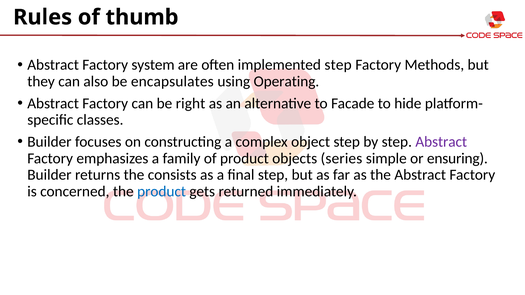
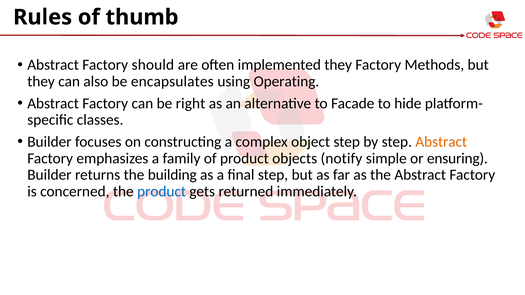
system: system -> should
implemented step: step -> they
Abstract at (441, 142) colour: purple -> orange
series: series -> notify
consists: consists -> building
